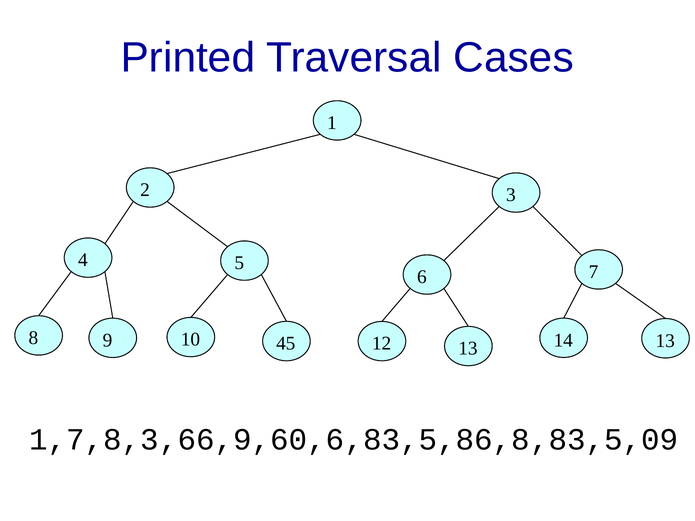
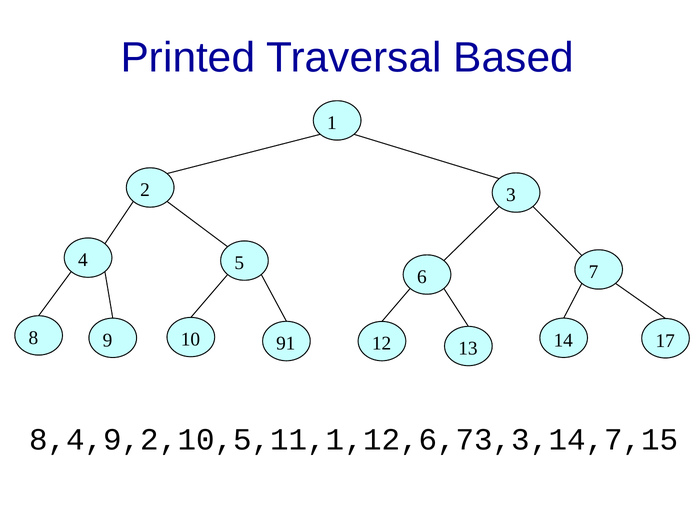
Cases: Cases -> Based
45: 45 -> 91
14 13: 13 -> 17
1,7,8,3,66,9,60,6,83,5,86,8,83,5,09: 1,7,8,3,66,9,60,6,83,5,86,8,83,5,09 -> 8,4,9,2,10,5,11,1,12,6,73,3,14,7,15
